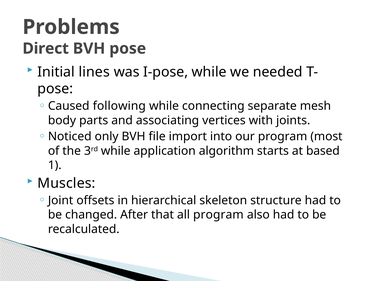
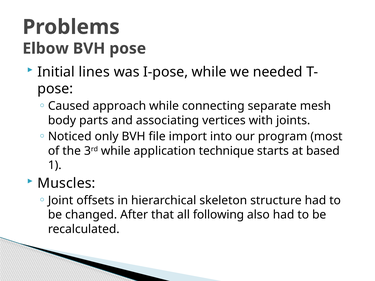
Direct: Direct -> Elbow
following: following -> approach
algorithm: algorithm -> technique
all program: program -> following
